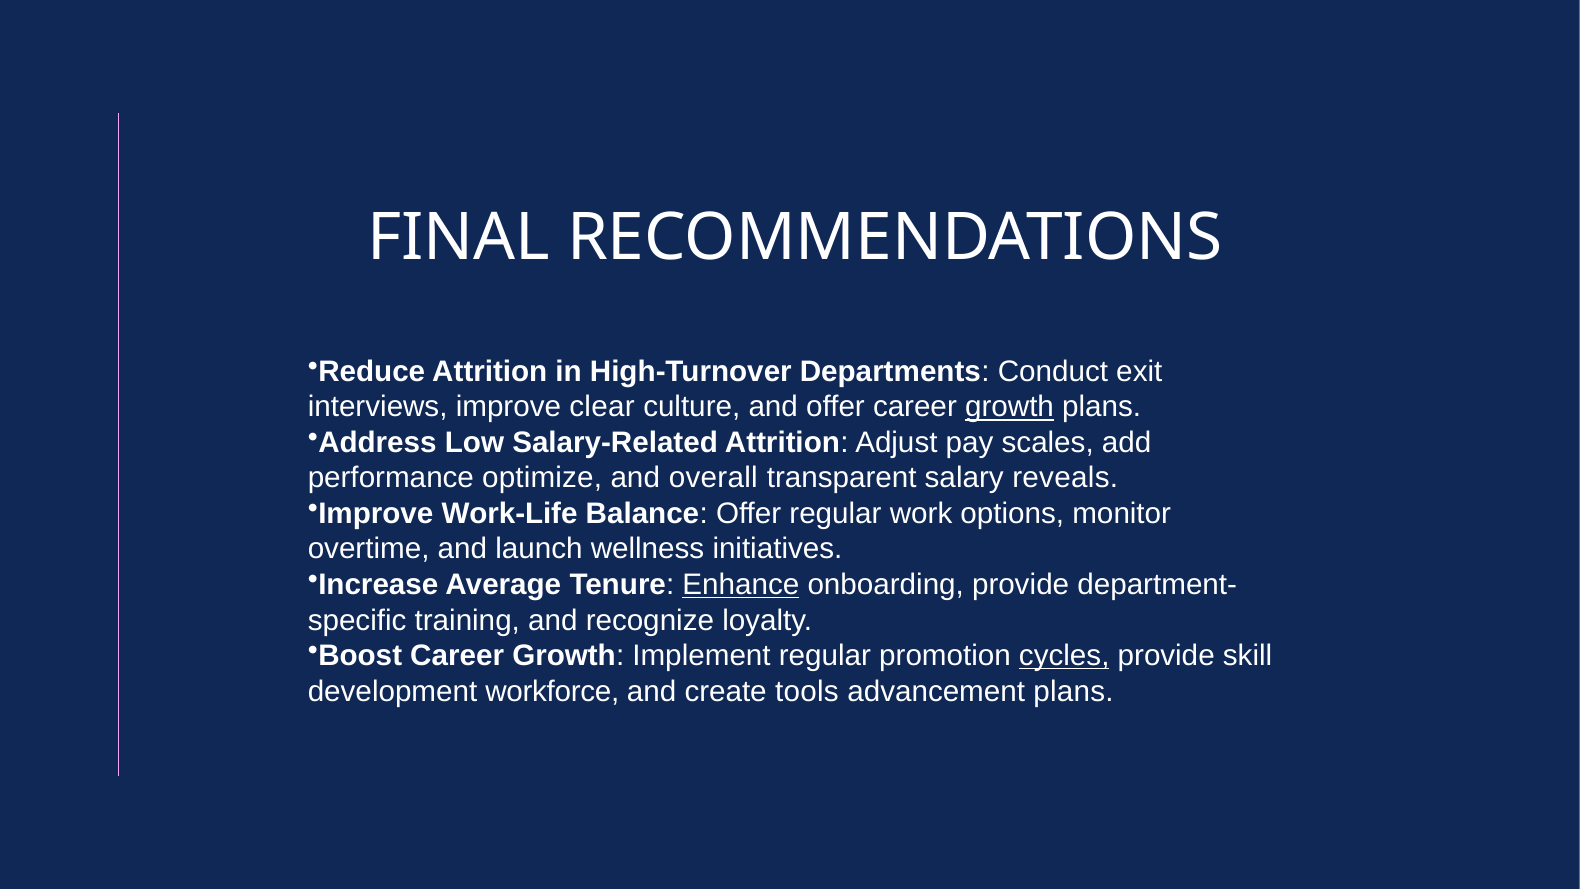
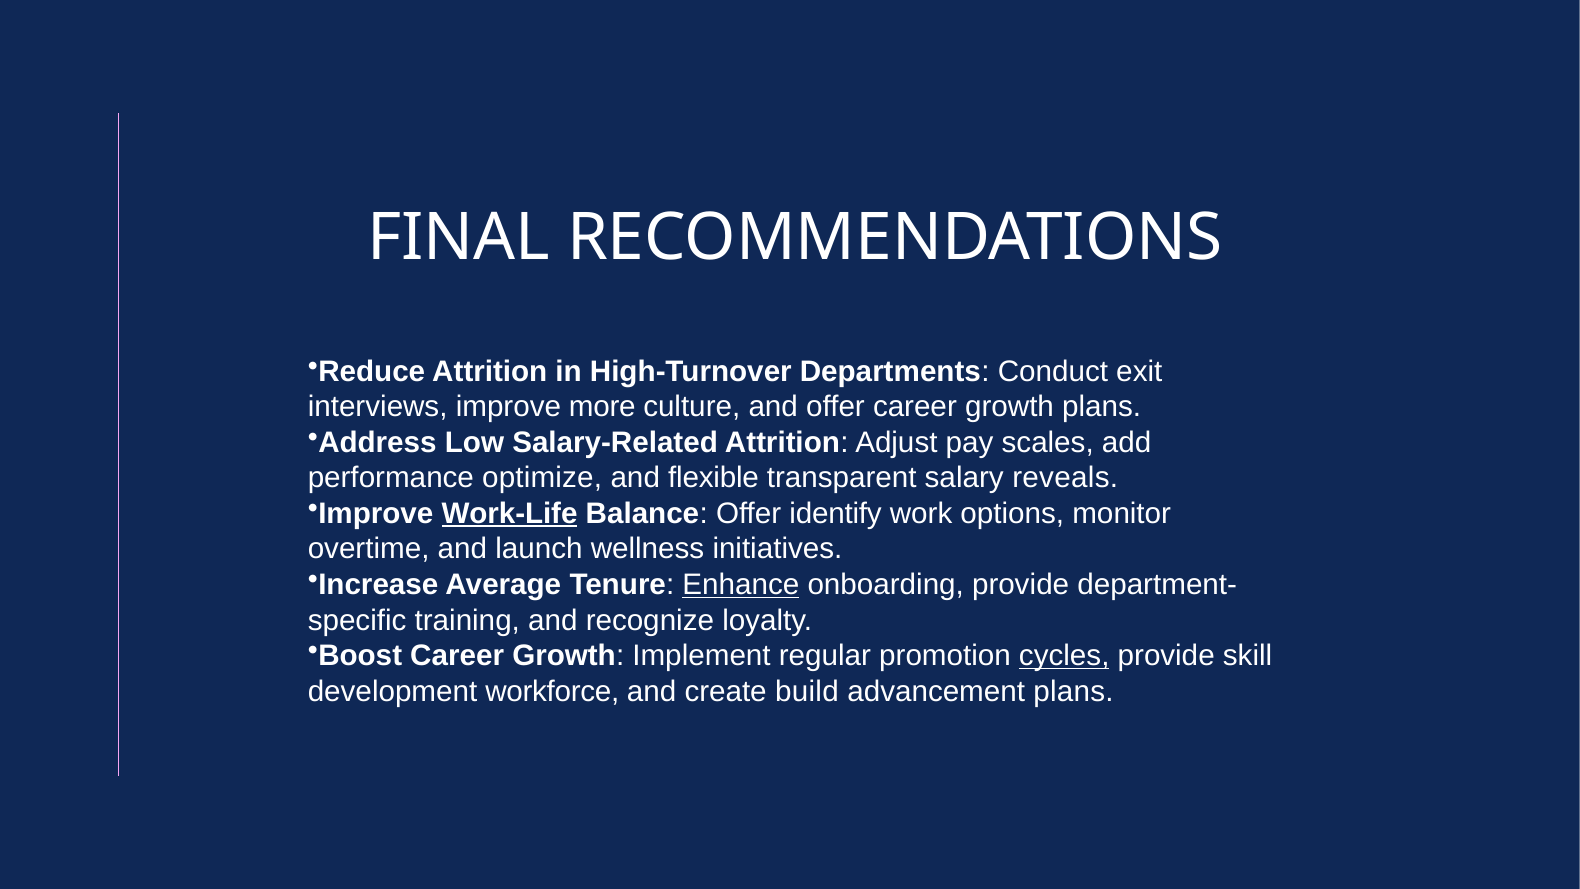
clear: clear -> more
growth at (1010, 407) underline: present -> none
overall: overall -> flexible
Work-Life underline: none -> present
Offer regular: regular -> identify
tools: tools -> build
